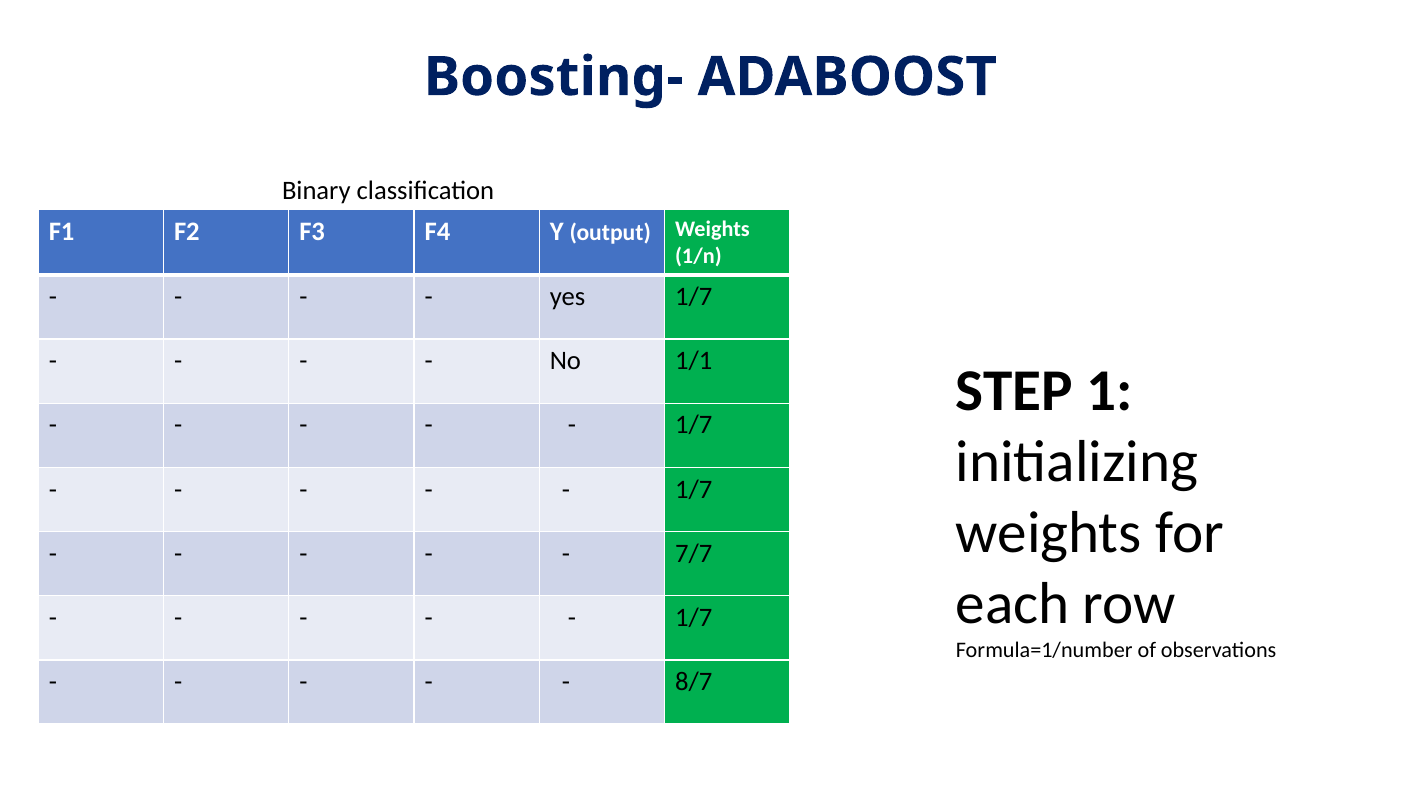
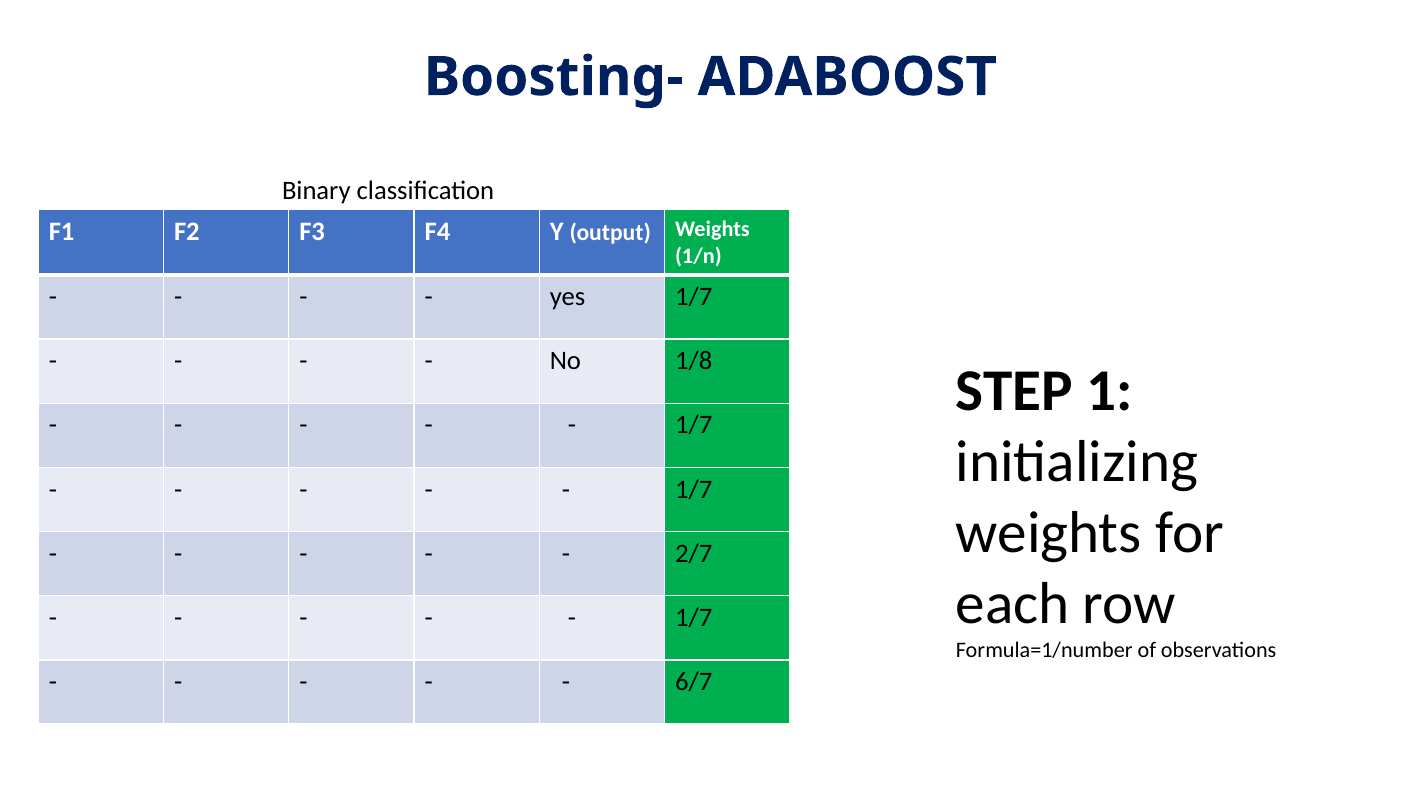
1/1: 1/1 -> 1/8
7/7: 7/7 -> 2/7
8/7: 8/7 -> 6/7
